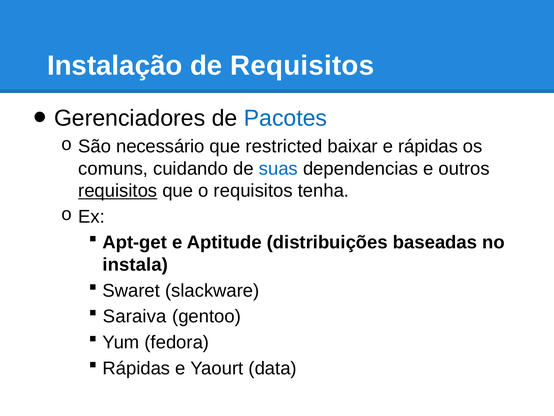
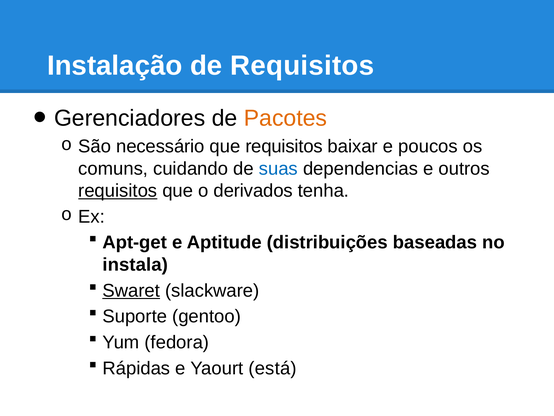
Pacotes colour: blue -> orange
que restricted: restricted -> requisitos
e rápidas: rápidas -> poucos
o requisitos: requisitos -> derivados
Swaret underline: none -> present
Saraiva: Saraiva -> Suporte
data: data -> está
